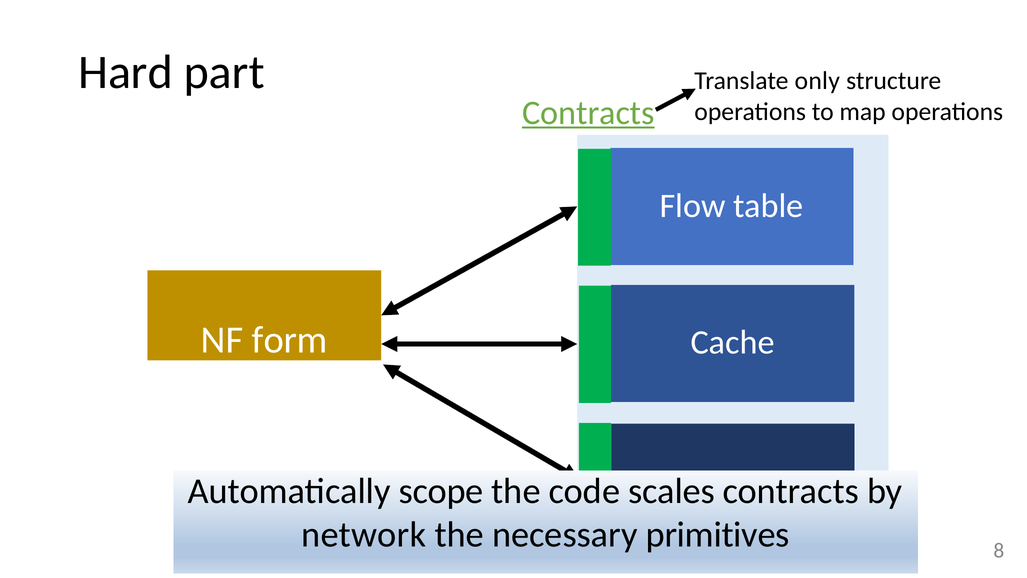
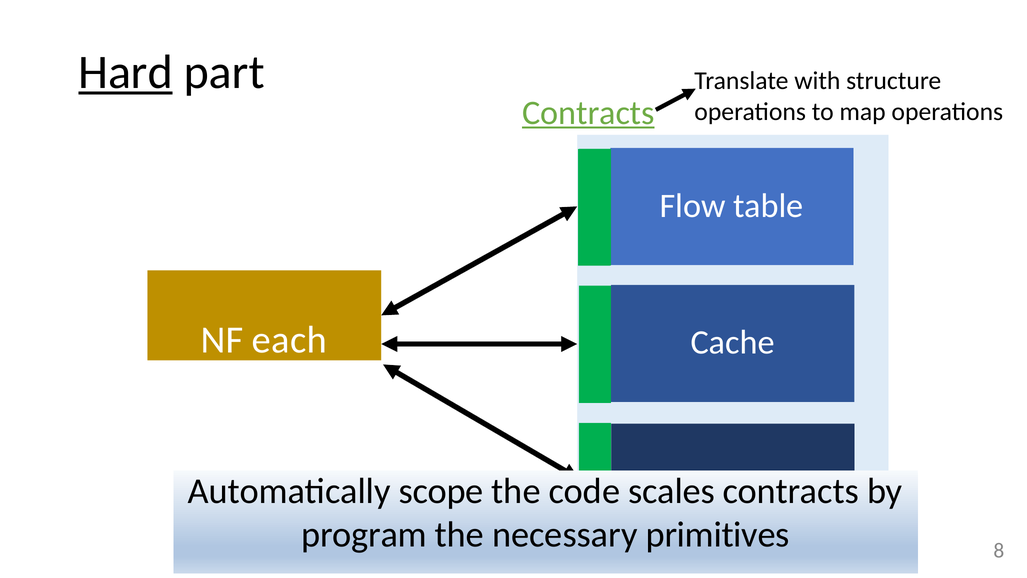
Hard underline: none -> present
only: only -> with
form: form -> each
network: network -> program
